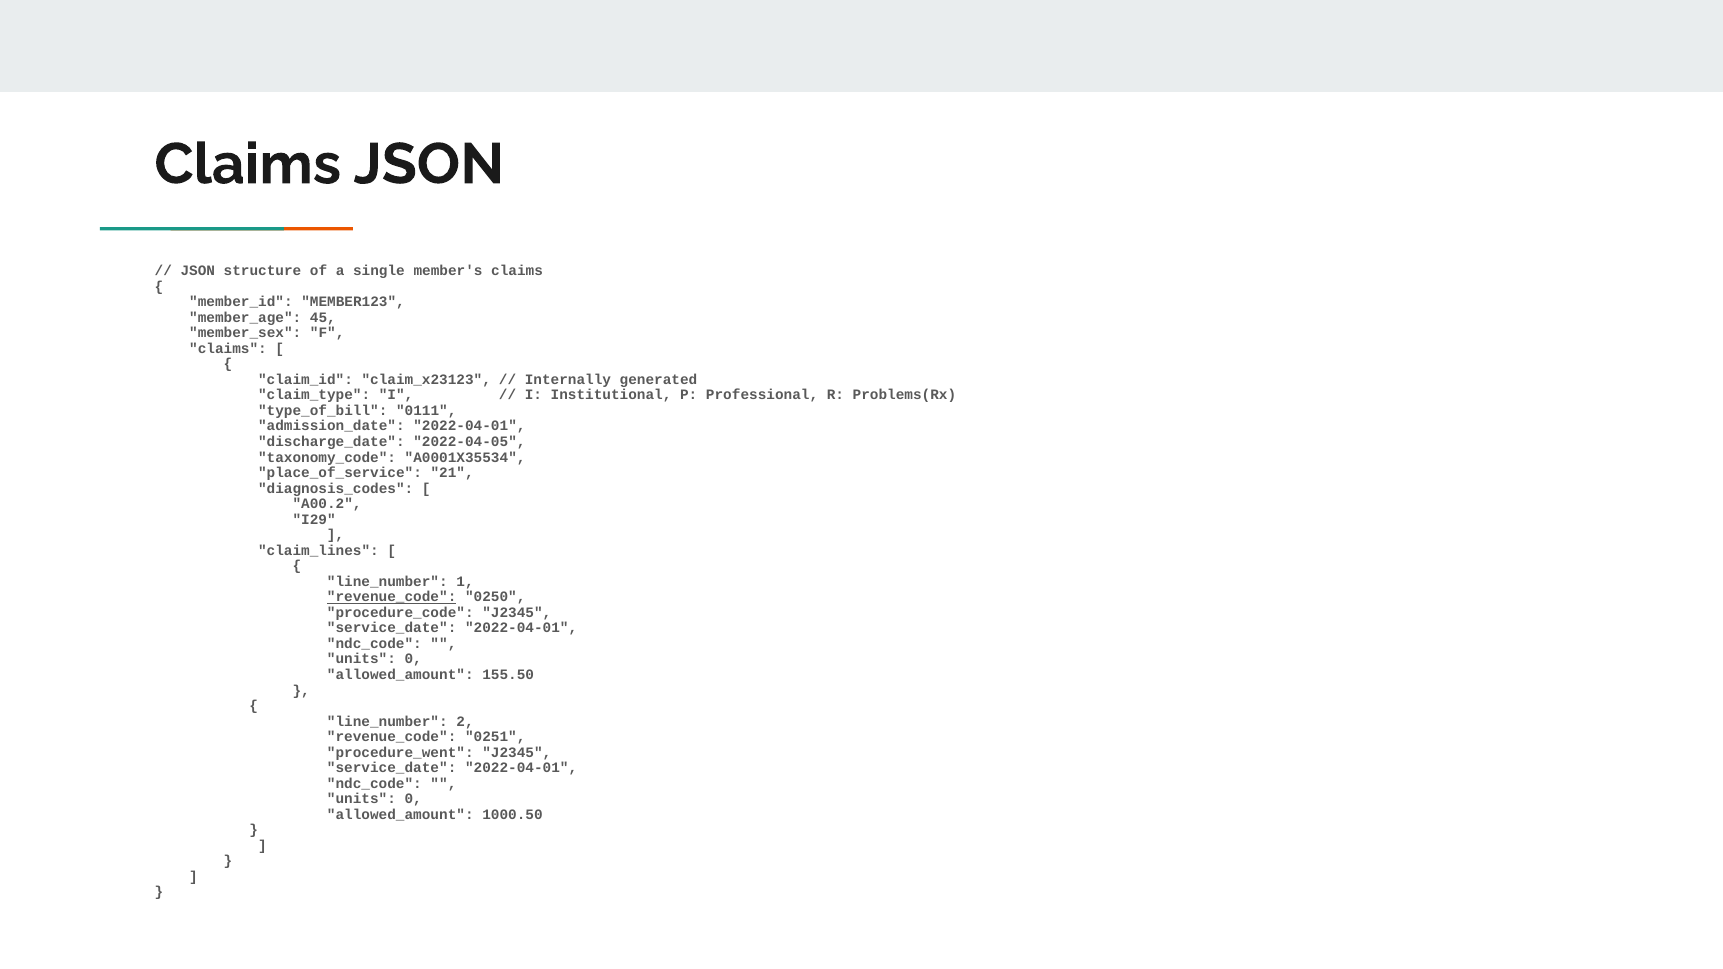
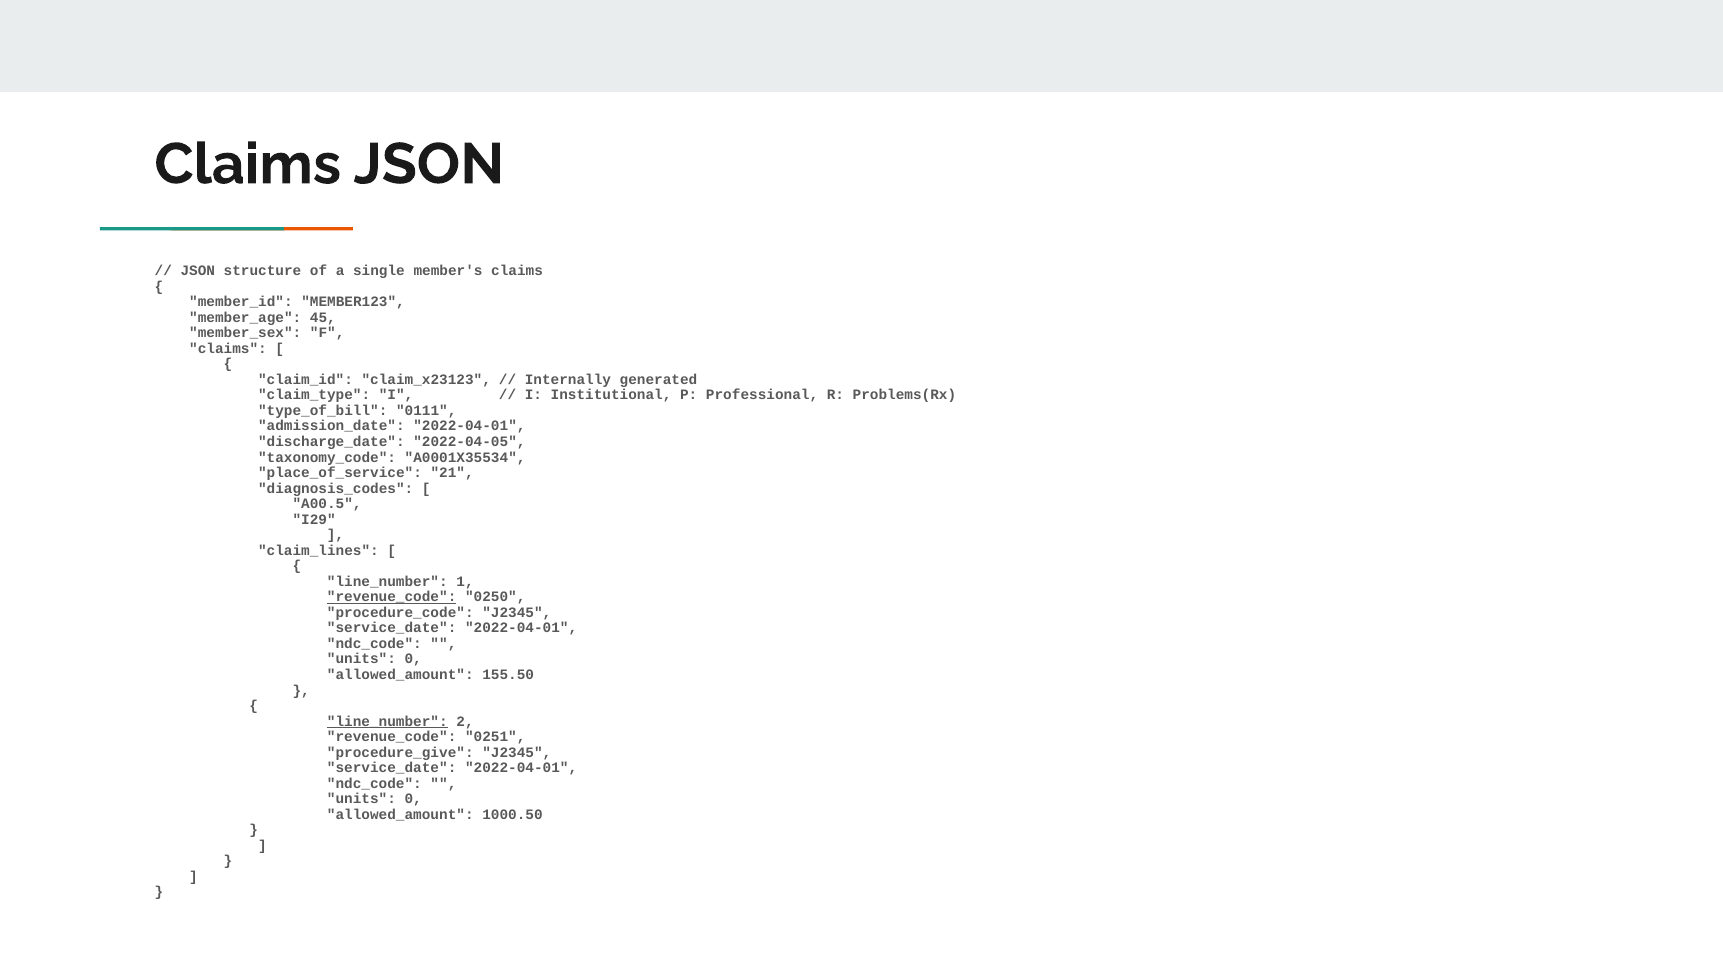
A00.2: A00.2 -> A00.5
line_number at (387, 721) underline: none -> present
procedure_went: procedure_went -> procedure_give
